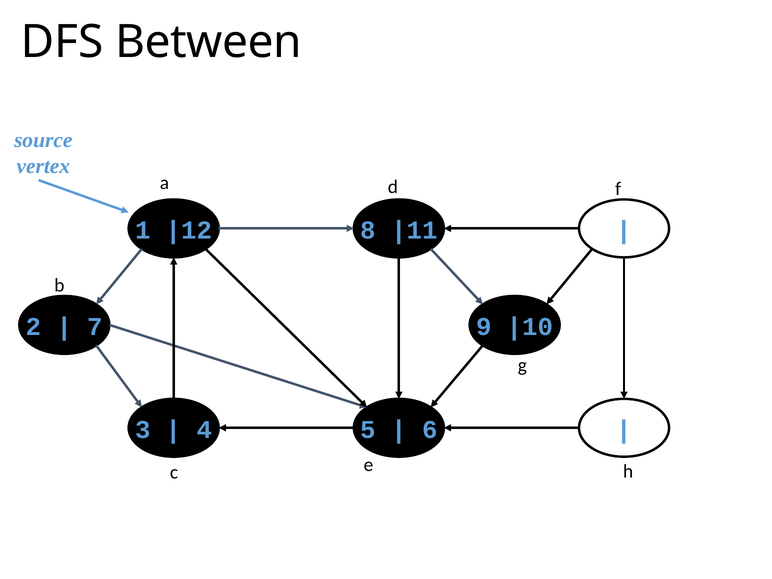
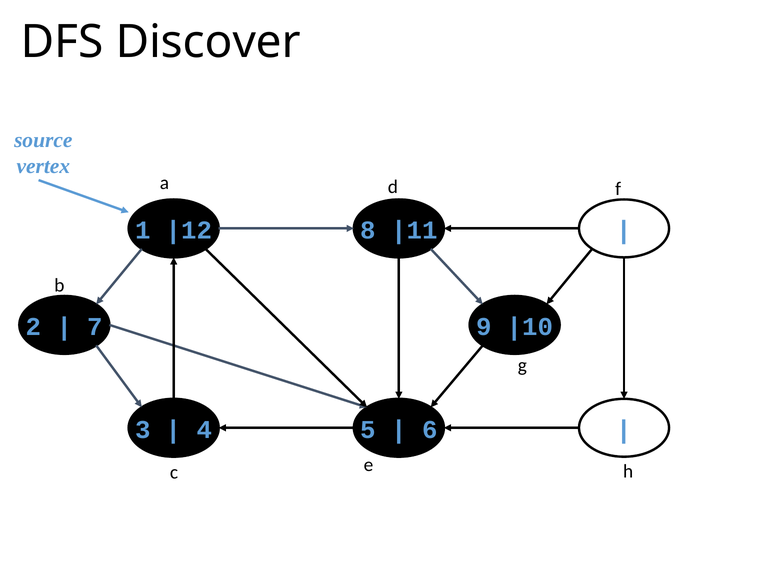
Between: Between -> Discover
